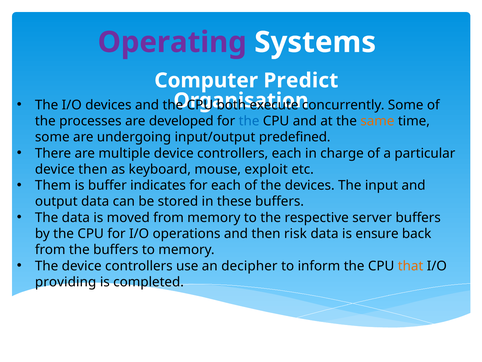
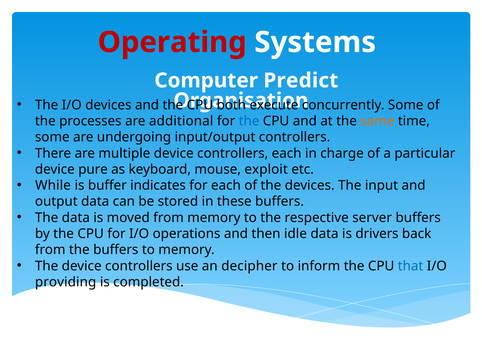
Operating colour: purple -> red
developed: developed -> additional
input/output predefined: predefined -> controllers
device then: then -> pure
Them: Them -> While
risk: risk -> idle
ensure: ensure -> drivers
that colour: orange -> blue
